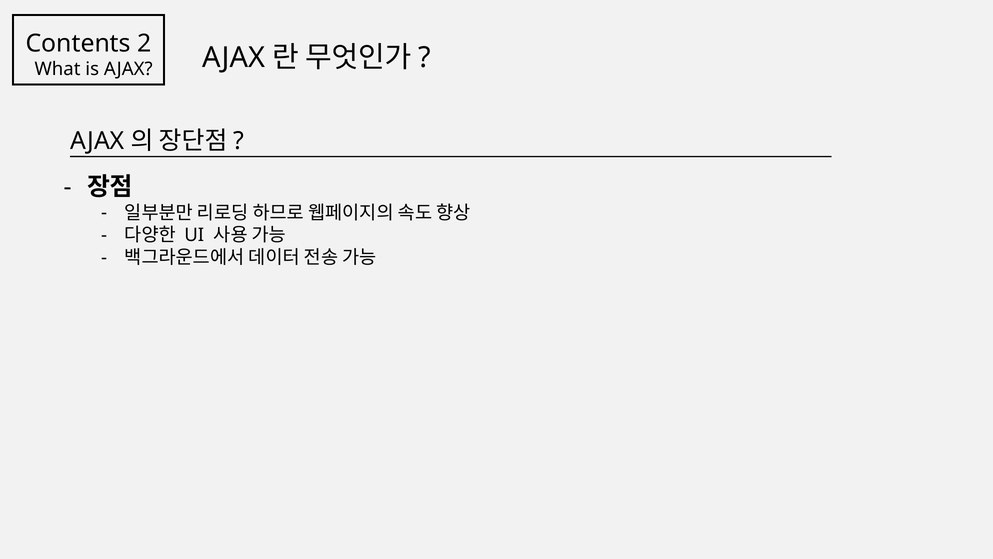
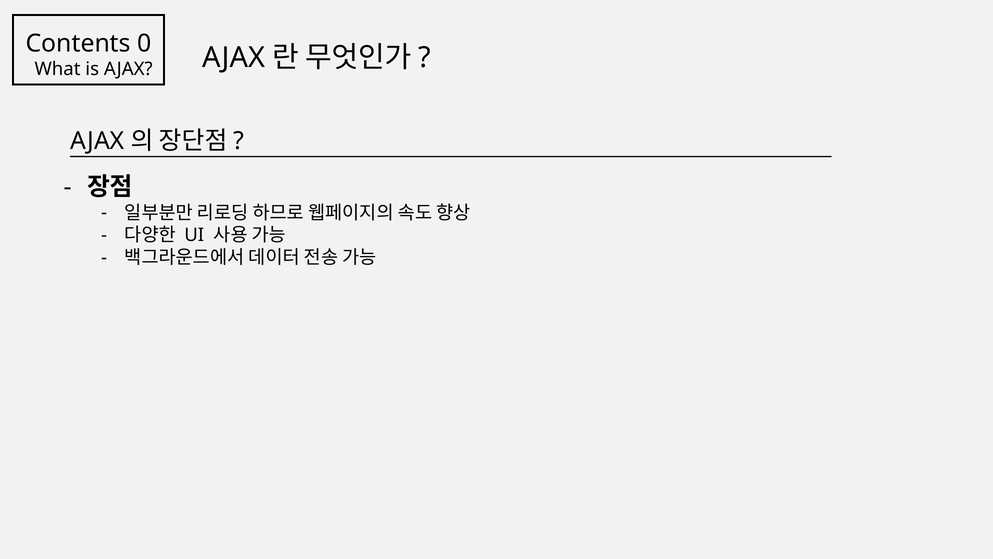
2: 2 -> 0
